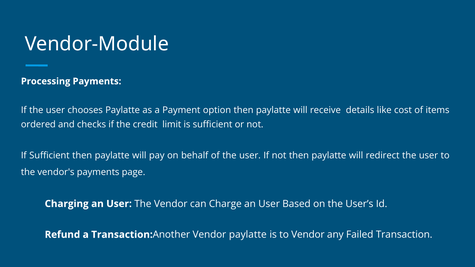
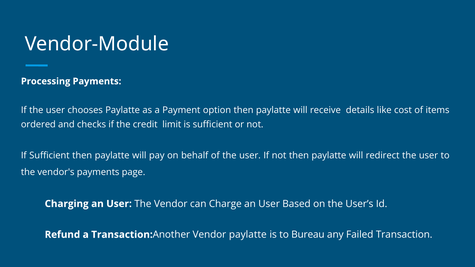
to Vendor: Vendor -> Bureau
